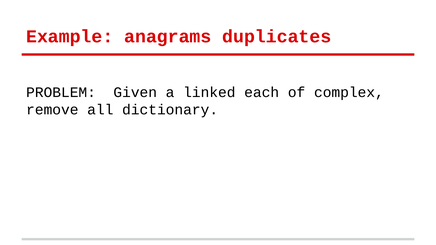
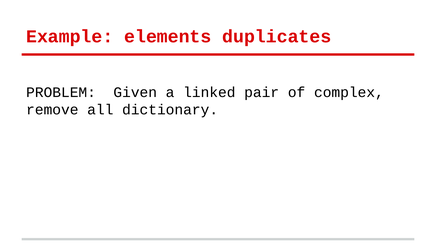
anagrams: anagrams -> elements
each: each -> pair
